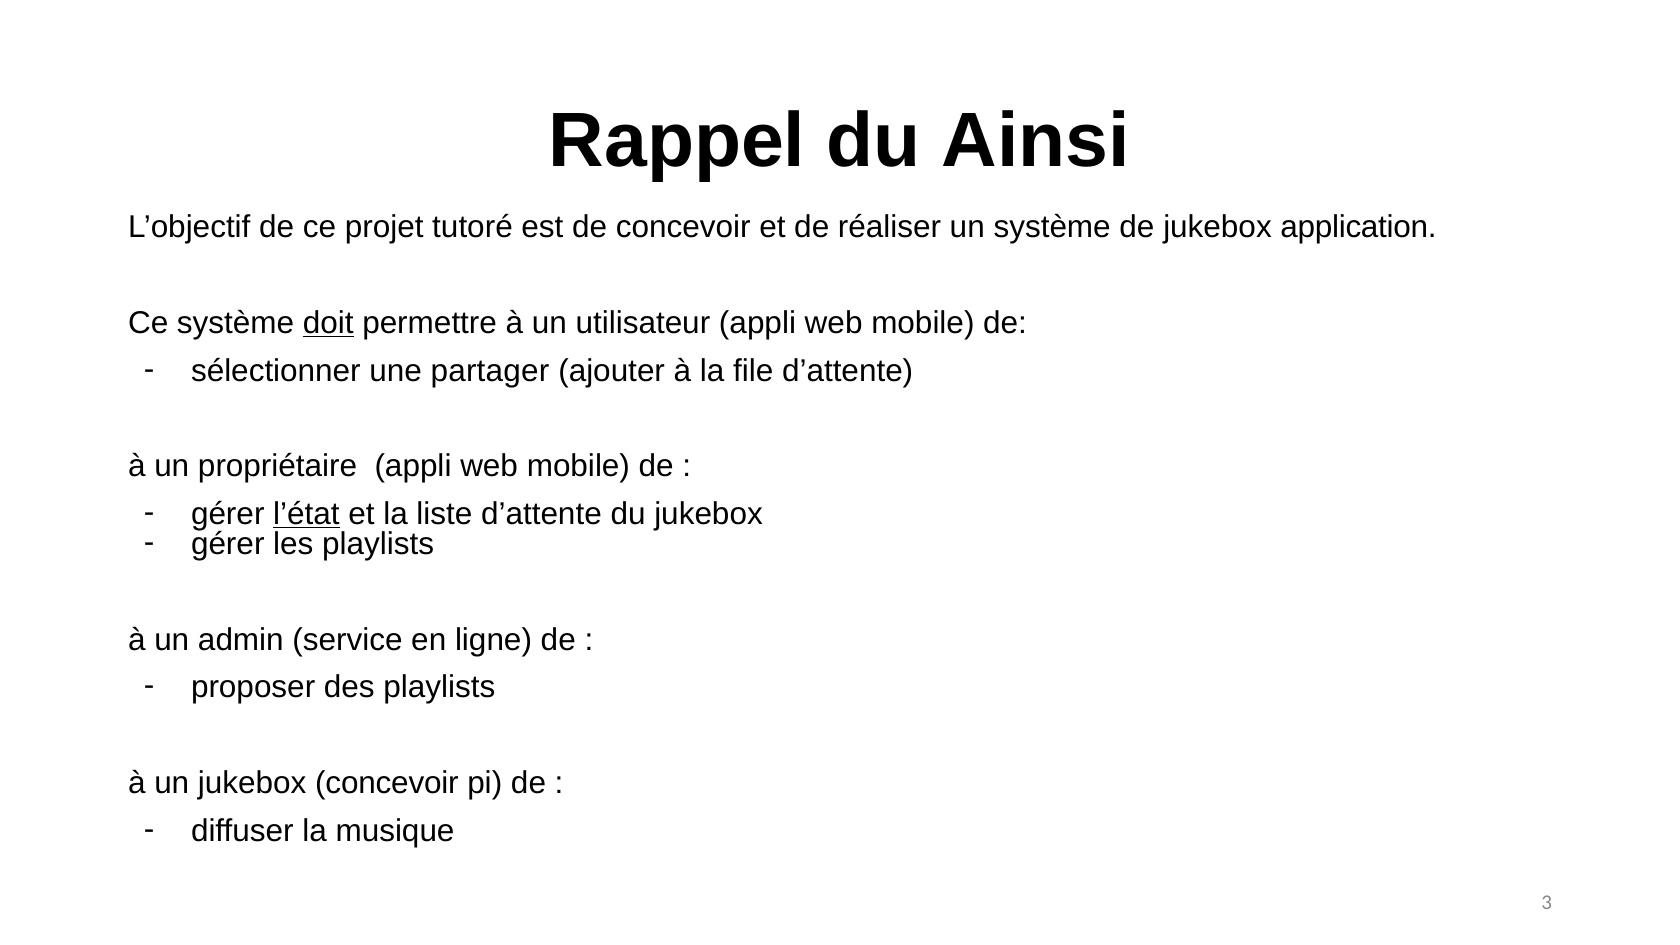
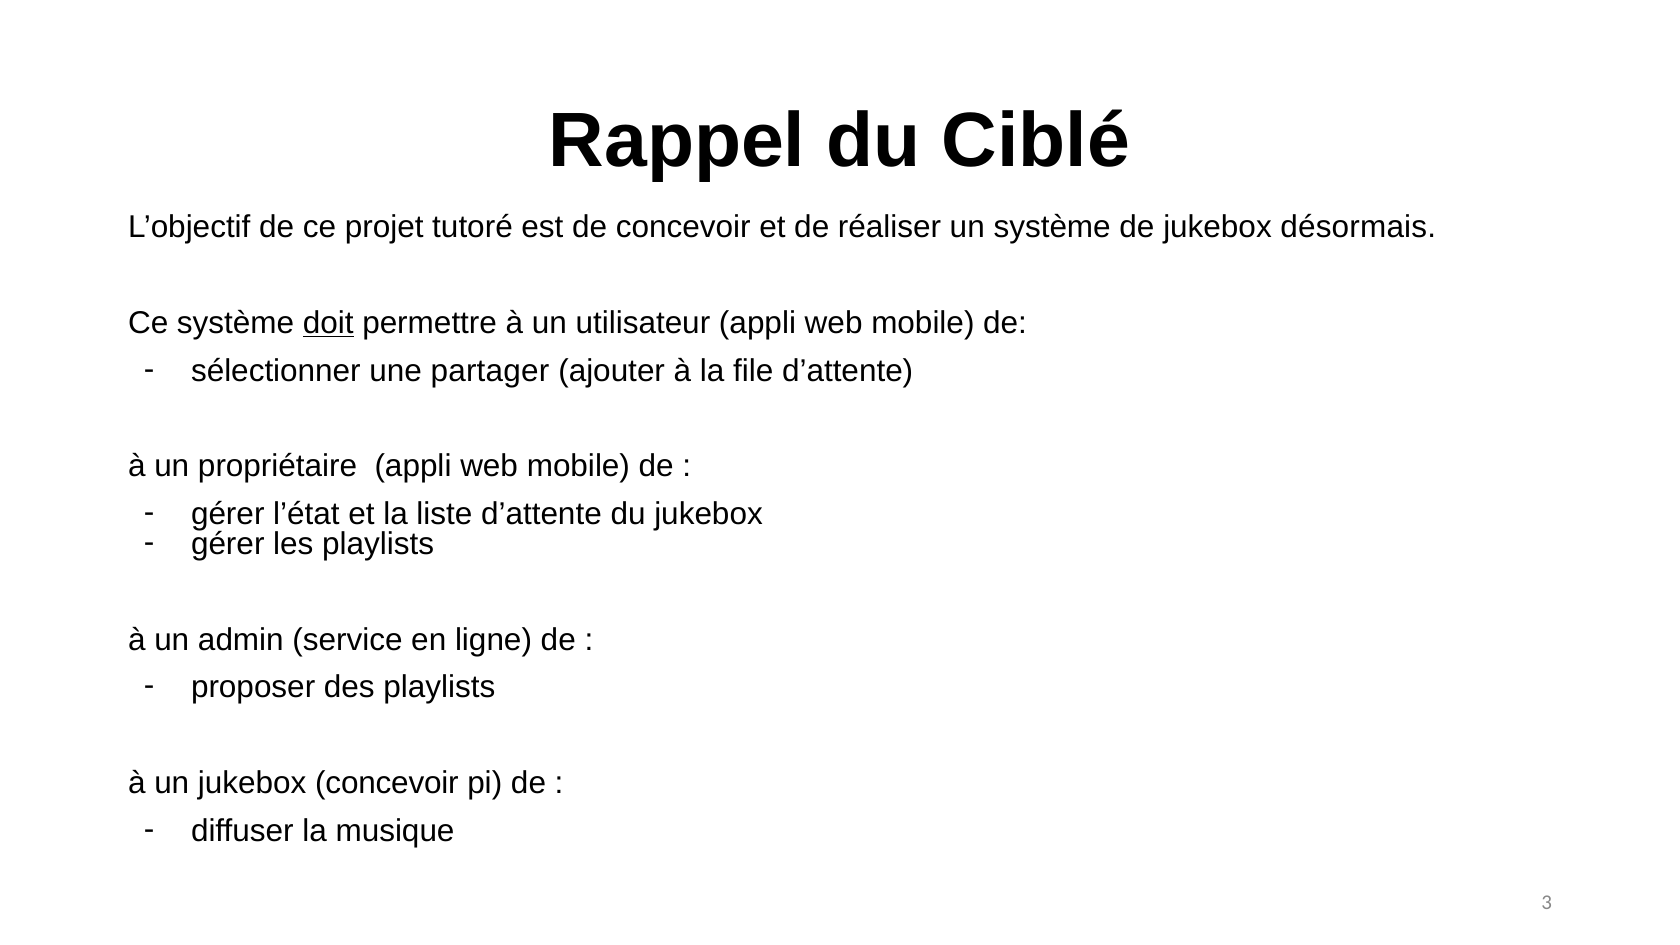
Ainsi: Ainsi -> Ciblé
application: application -> désormais
l’état underline: present -> none
